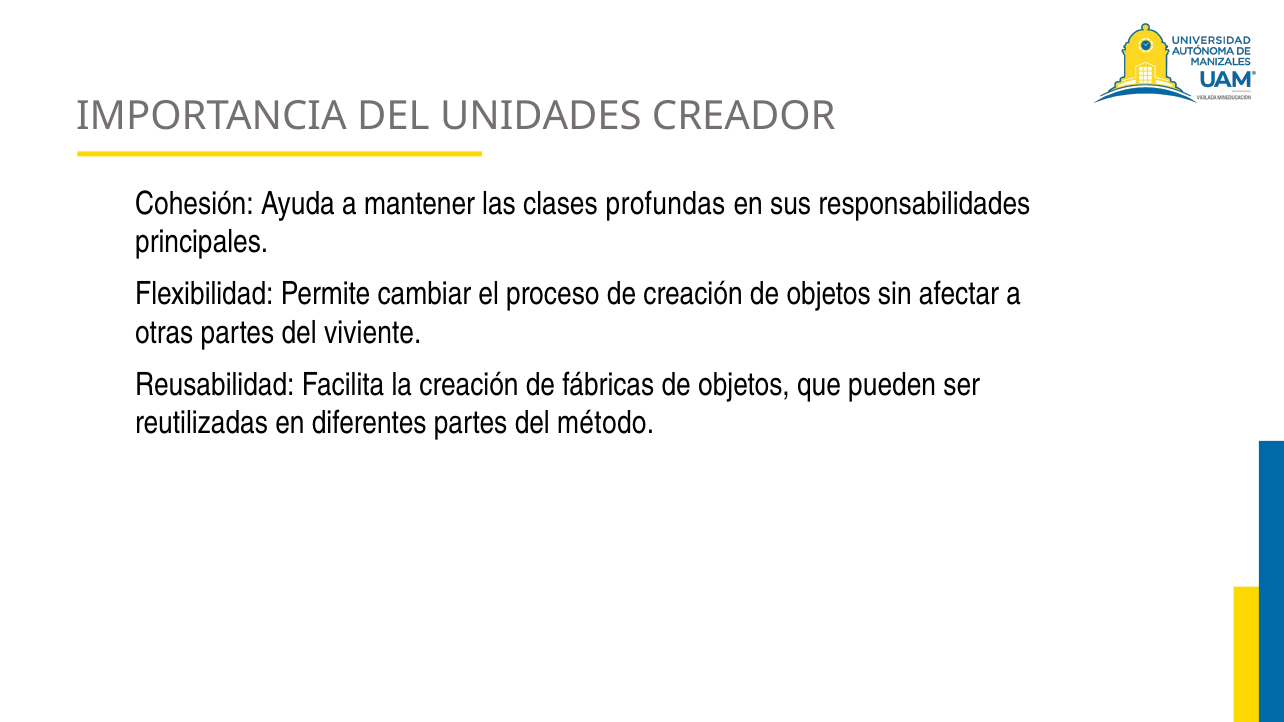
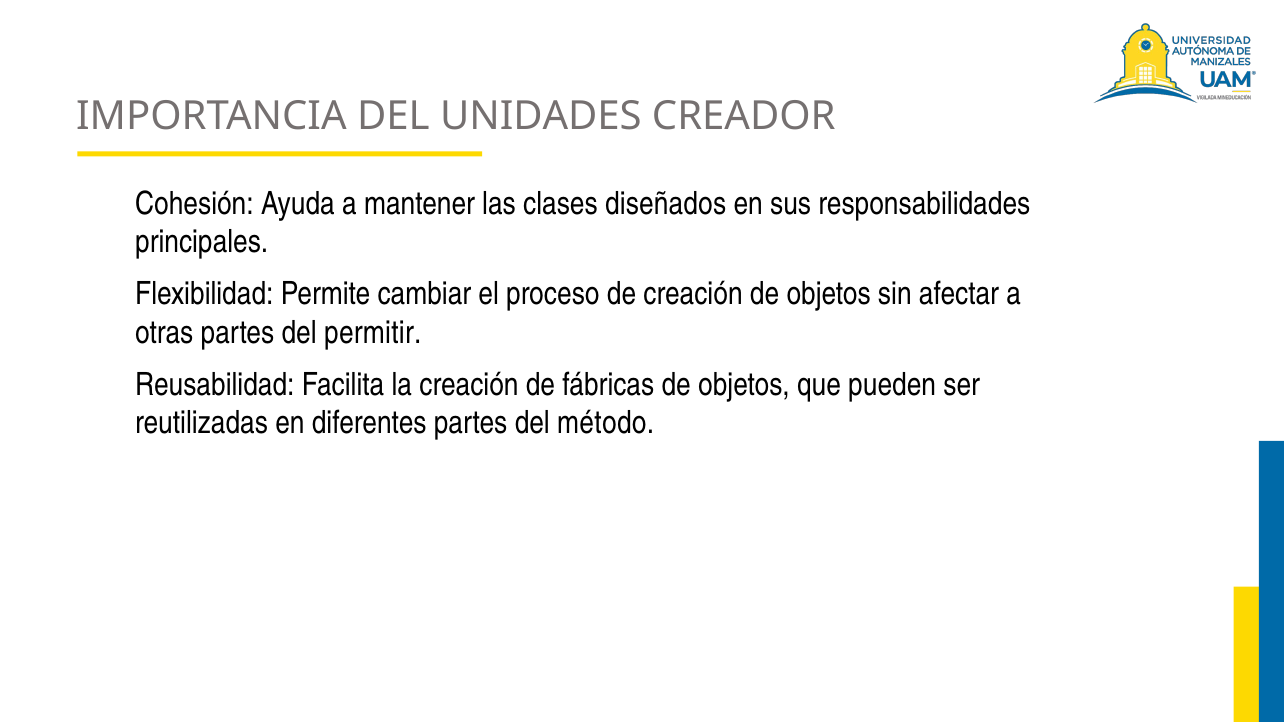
profundas: profundas -> diseñados
viviente: viviente -> permitir
